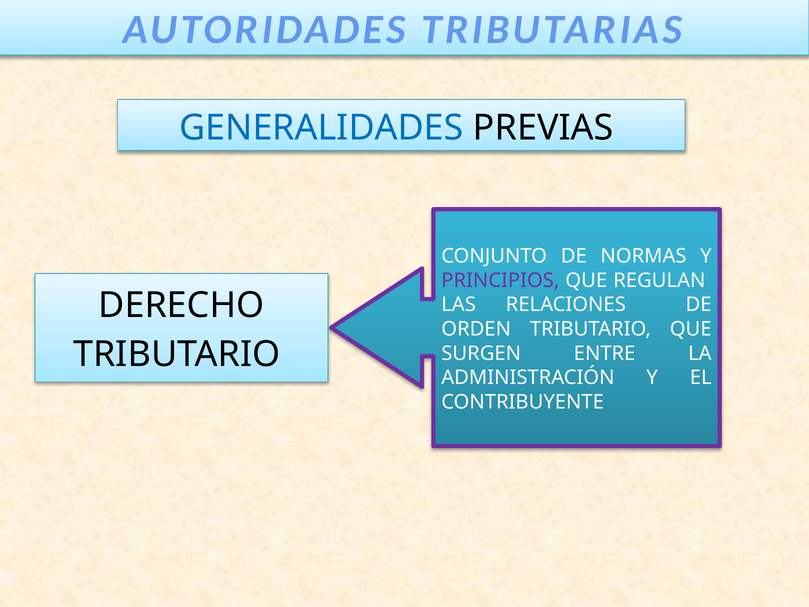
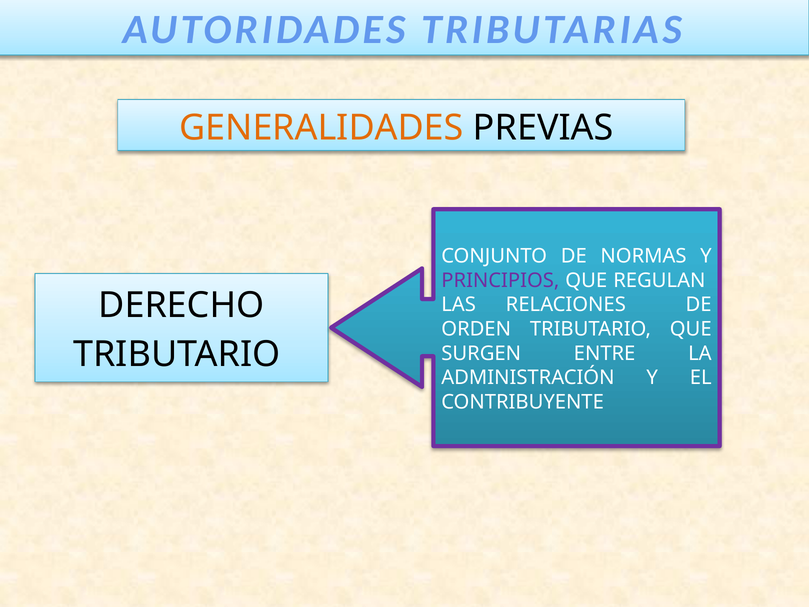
GENERALIDADES colour: blue -> orange
